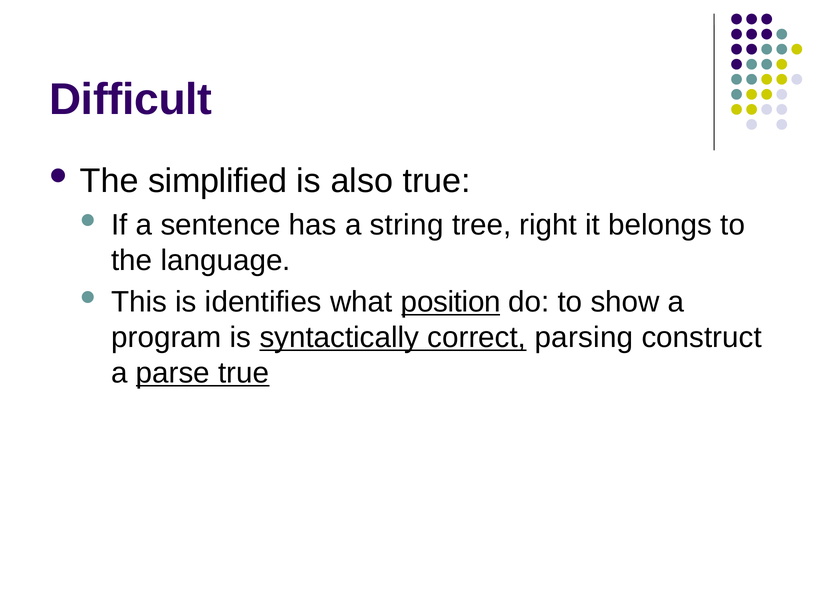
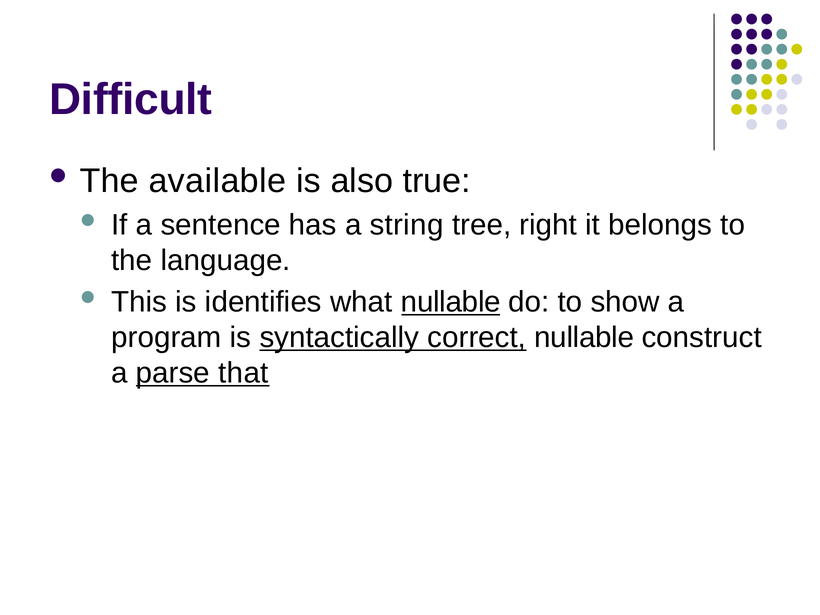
simplified: simplified -> available
what position: position -> nullable
correct parsing: parsing -> nullable
parse true: true -> that
